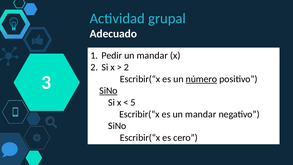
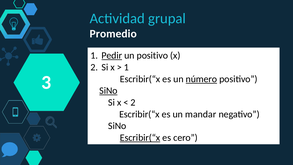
Adecuado: Adecuado -> Promedio
Pedir underline: none -> present
mandar at (152, 55): mandar -> positivo
2 at (126, 67): 2 -> 1
5 at (133, 102): 5 -> 2
Escribir(“x at (140, 138) underline: none -> present
